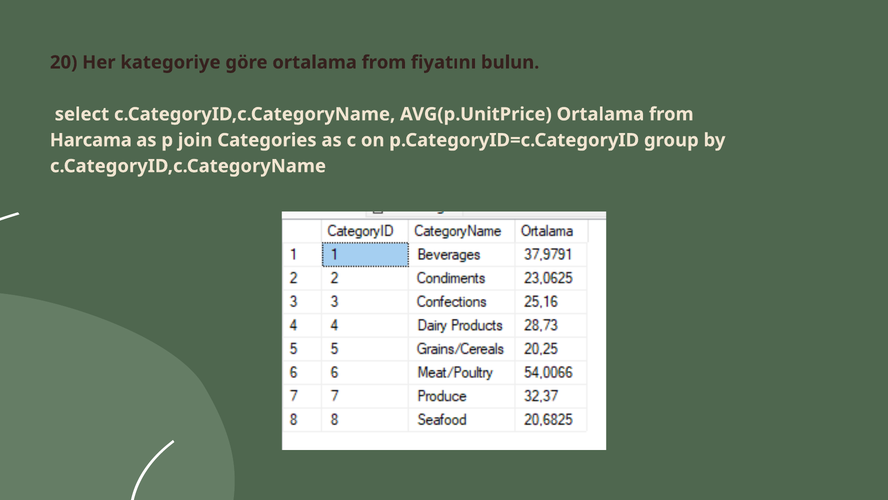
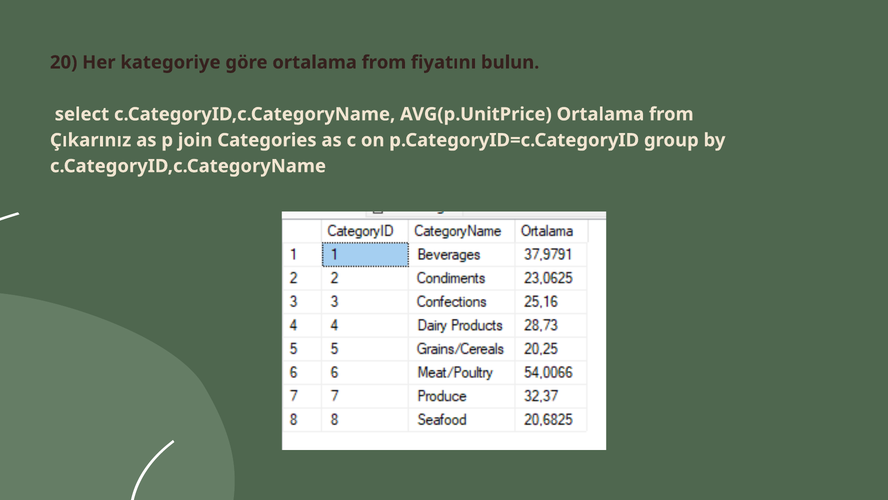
Harcama: Harcama -> Çıkarınız
